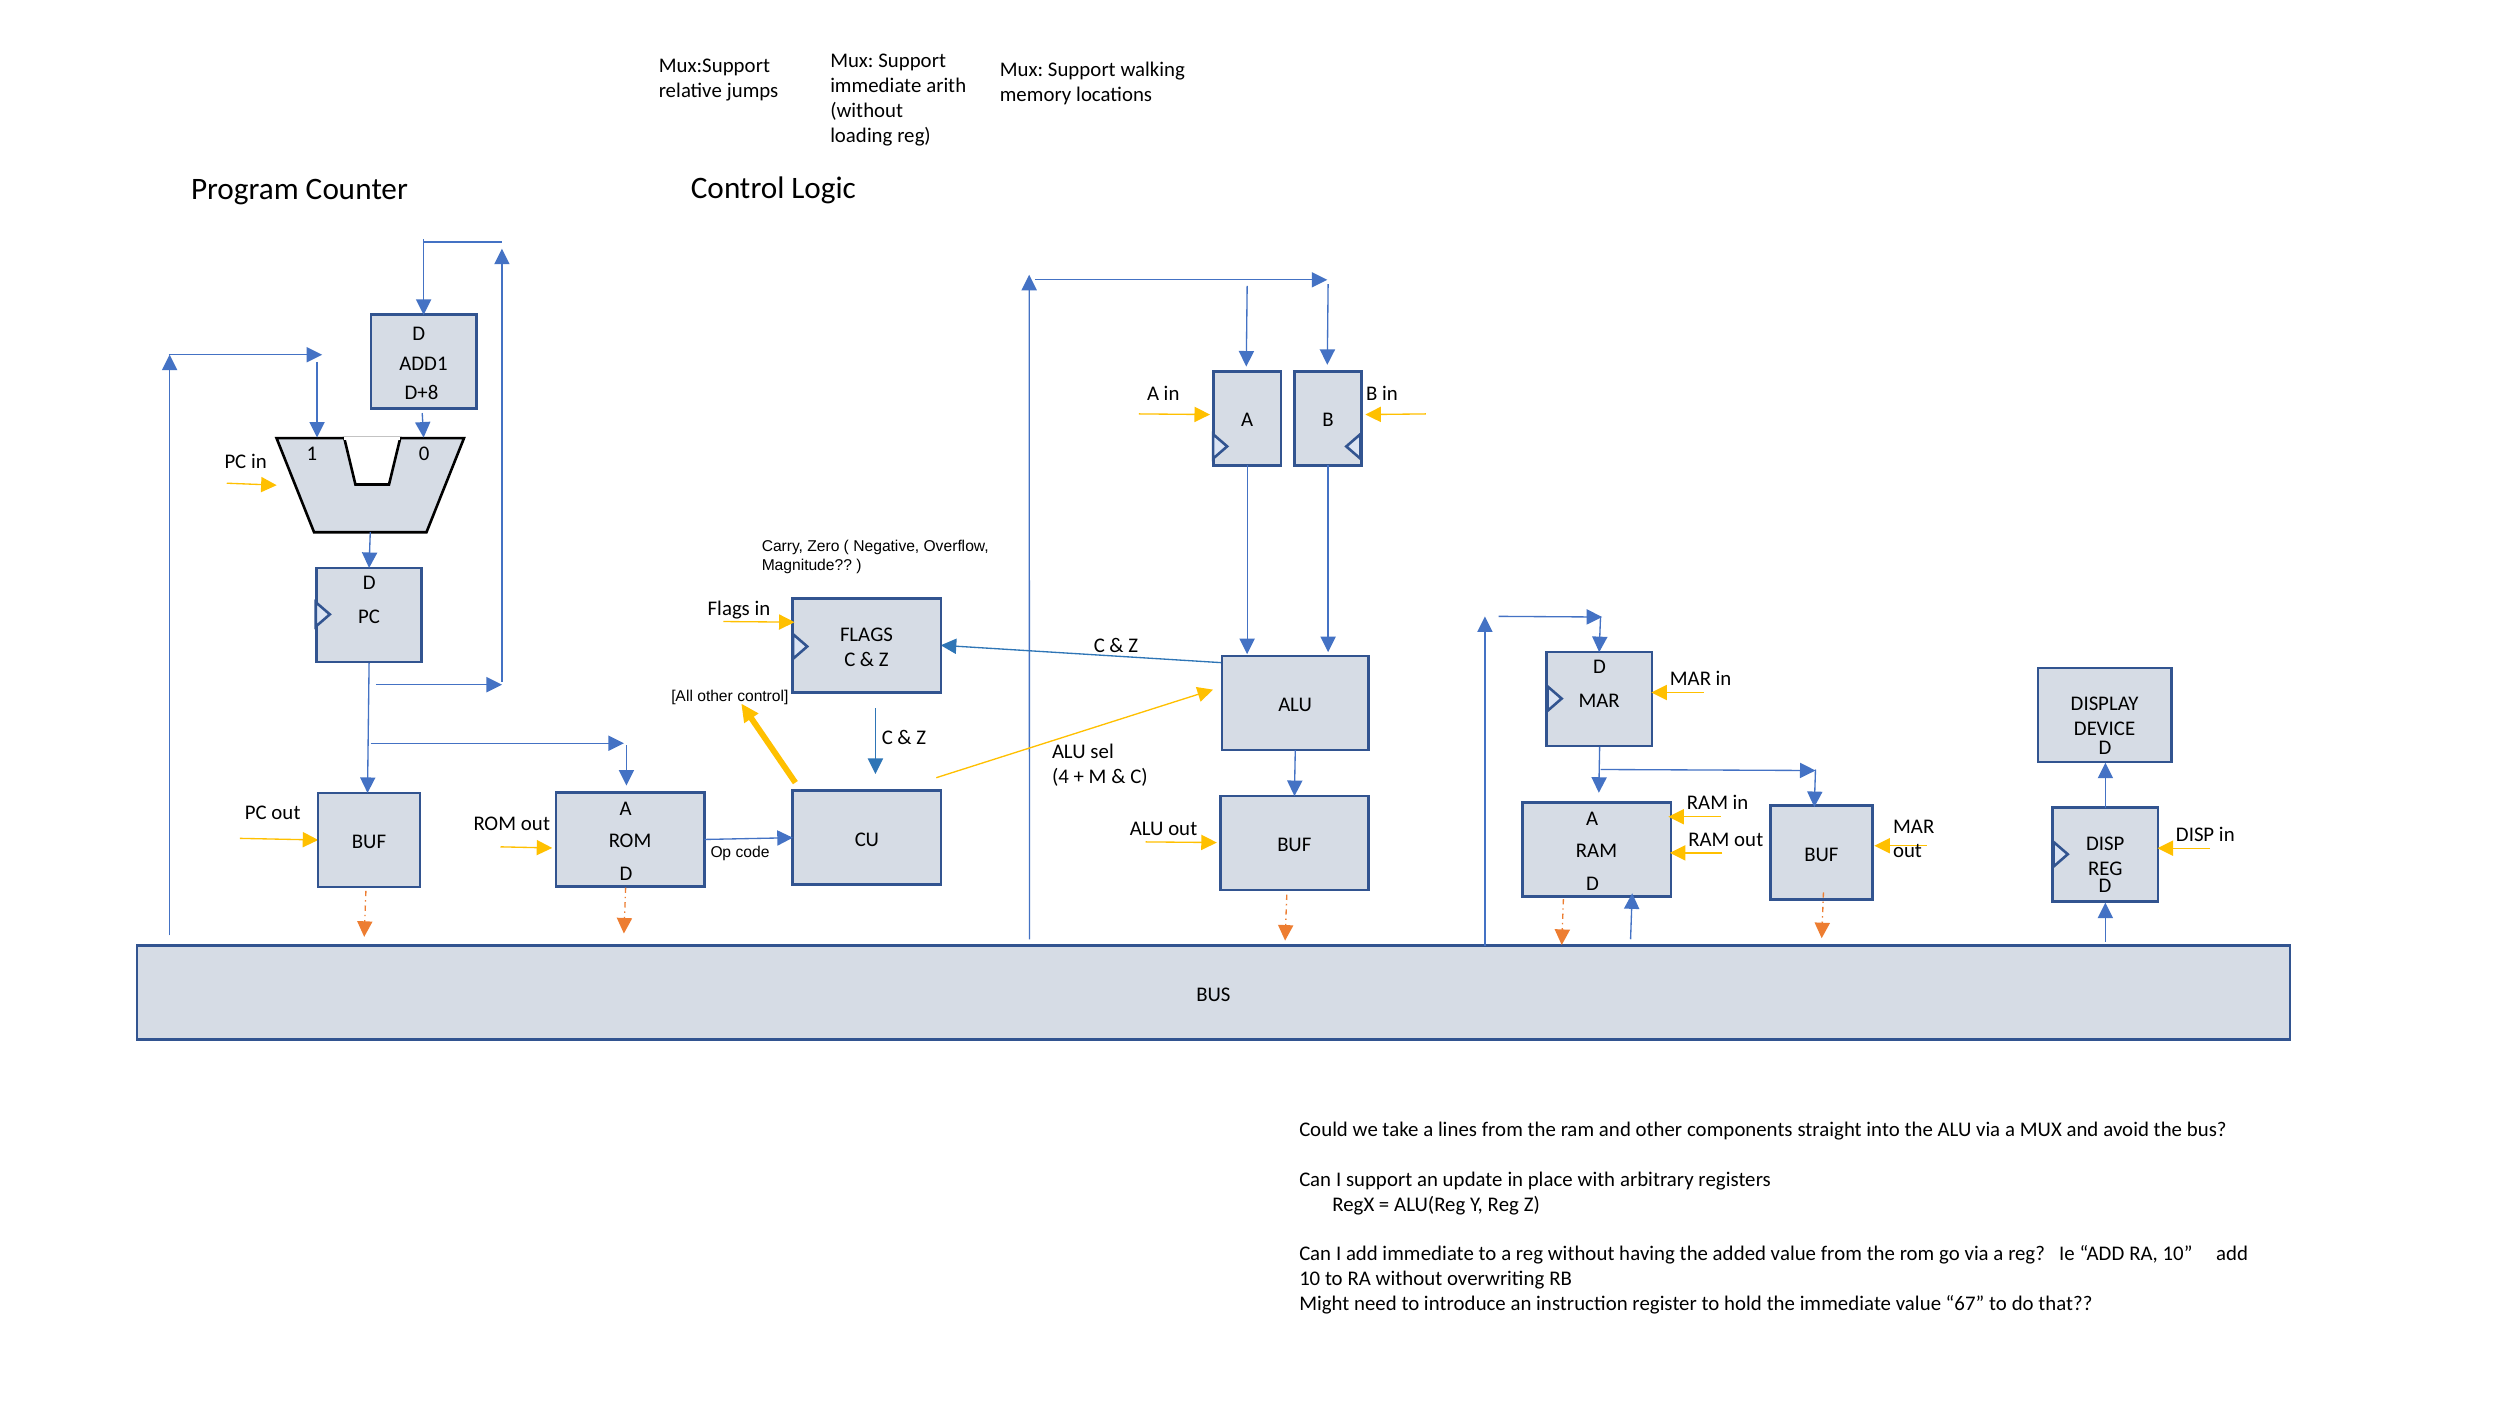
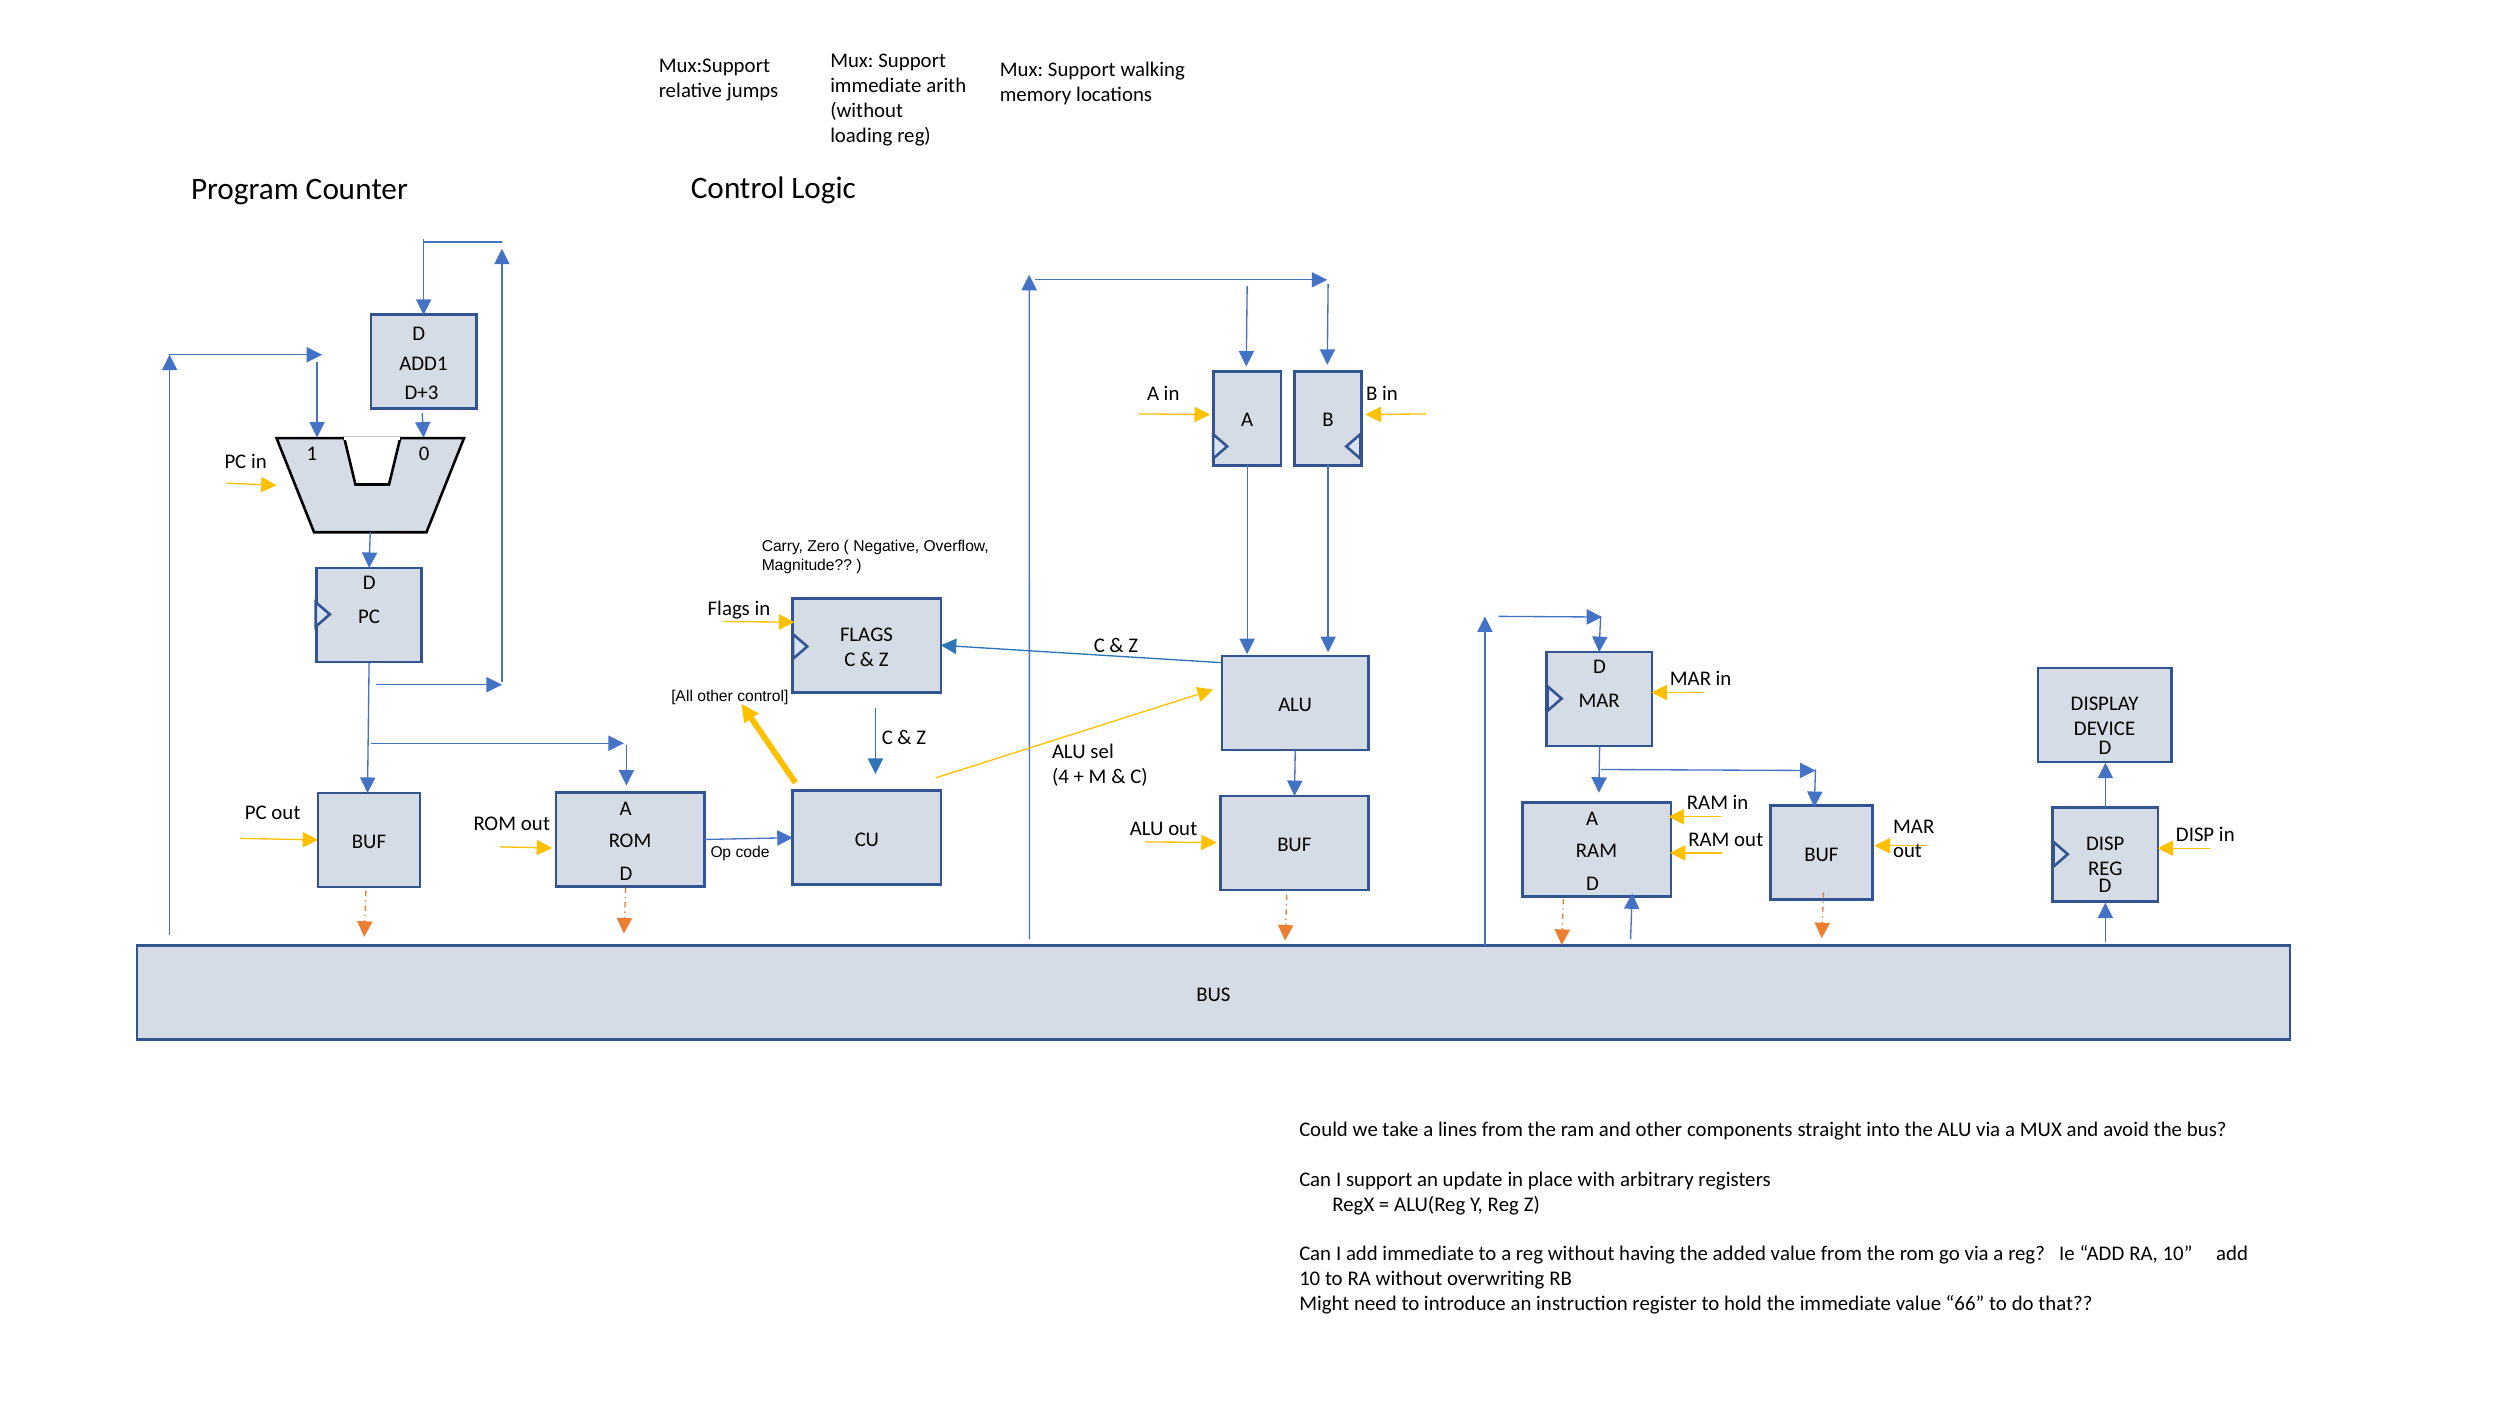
D+8: D+8 -> D+3
67: 67 -> 66
